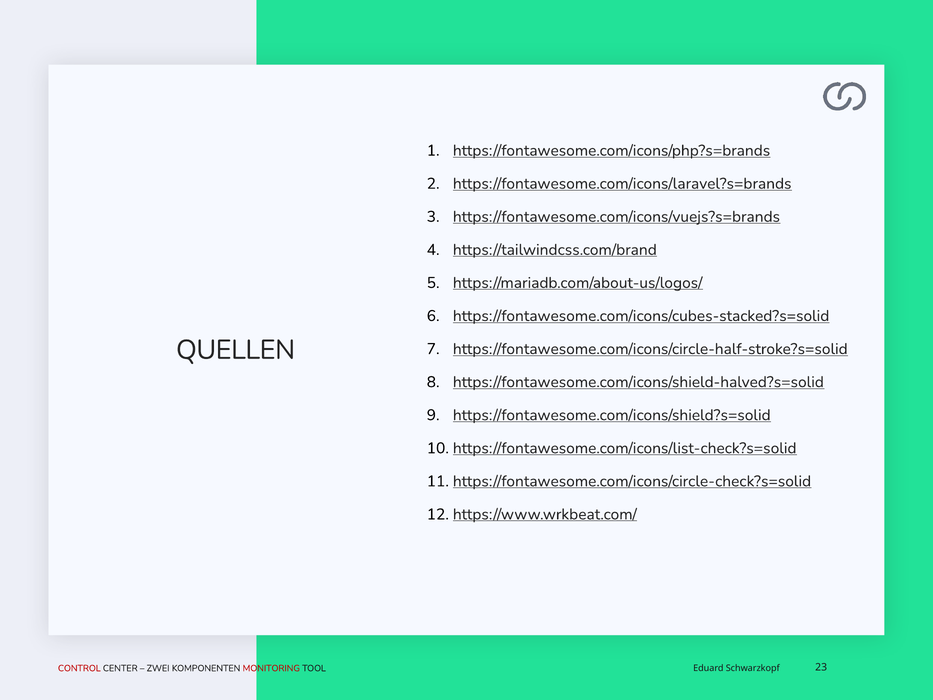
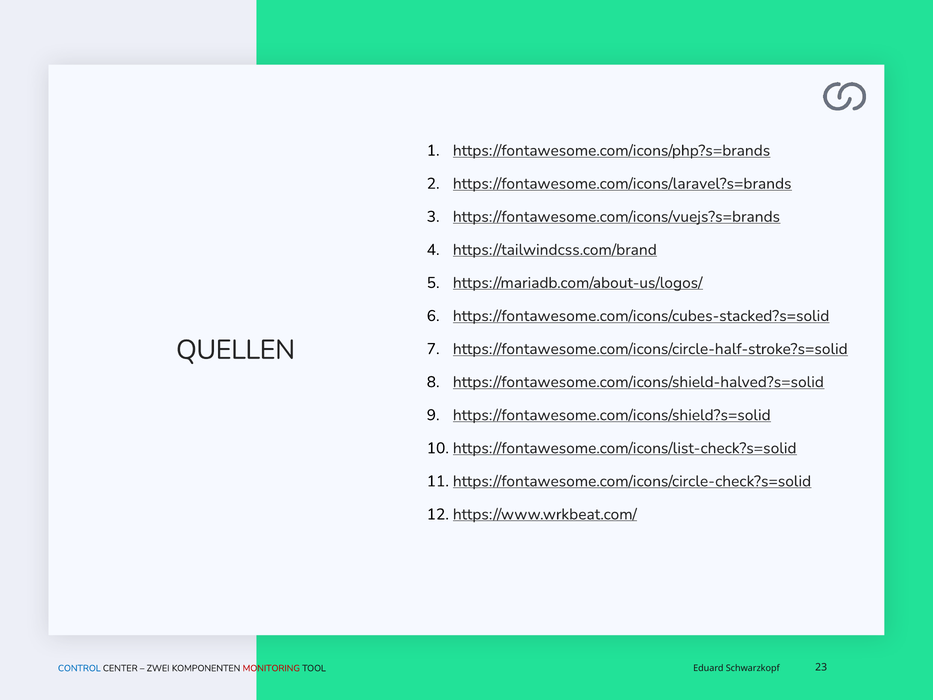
CONTROL colour: red -> blue
